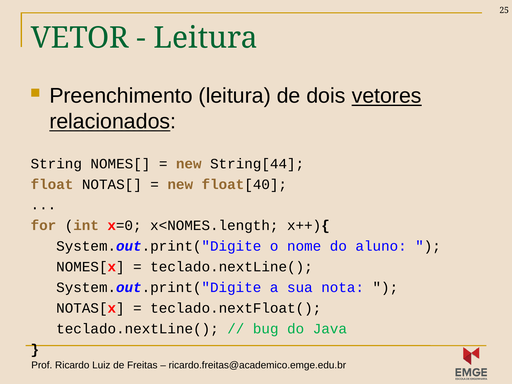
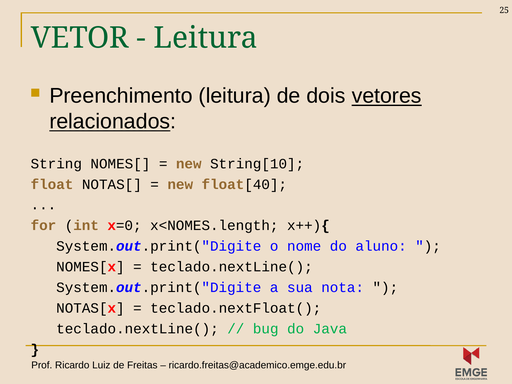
String[44: String[44 -> String[10
